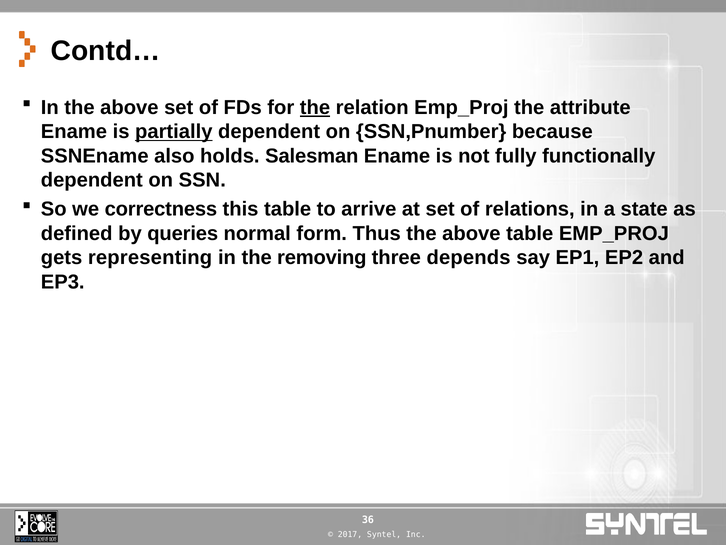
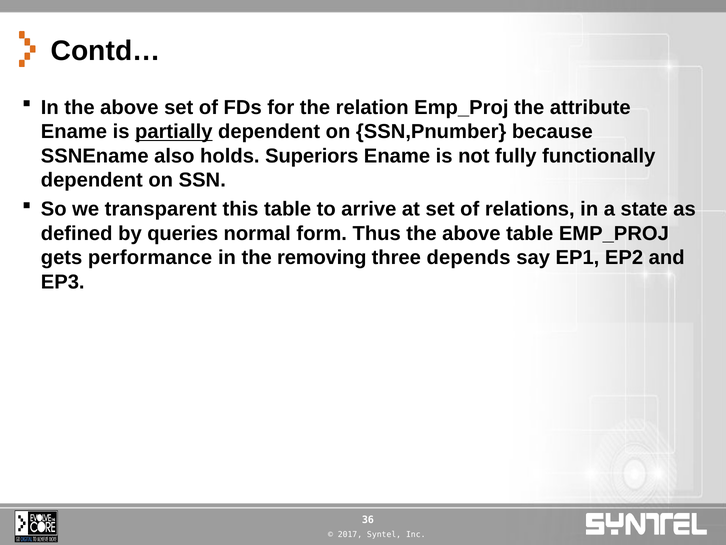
the at (315, 107) underline: present -> none
Salesman: Salesman -> Superiors
correctness: correctness -> transparent
representing: representing -> performance
